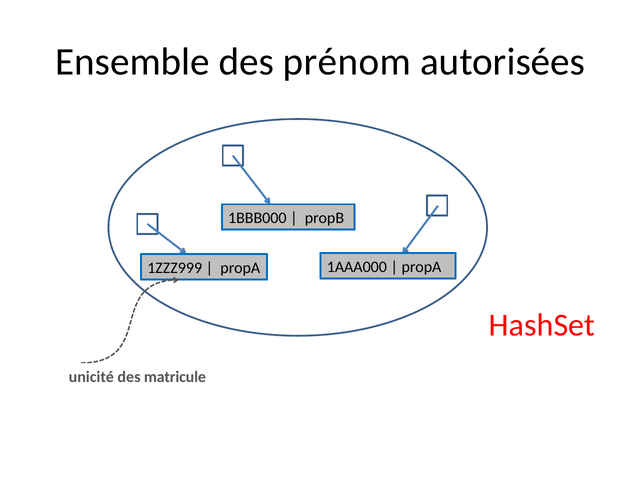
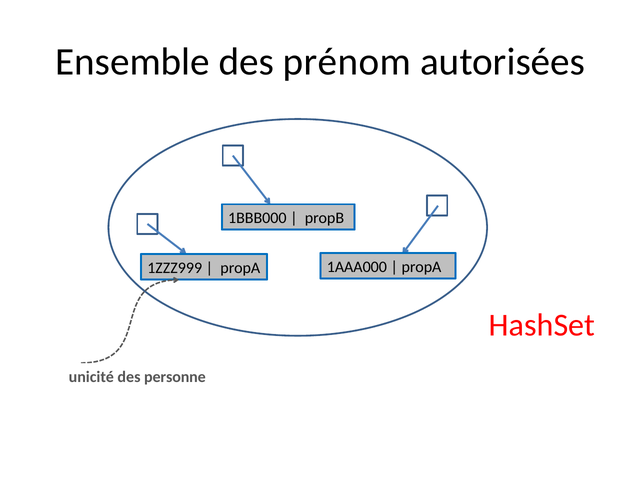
matricule: matricule -> personne
